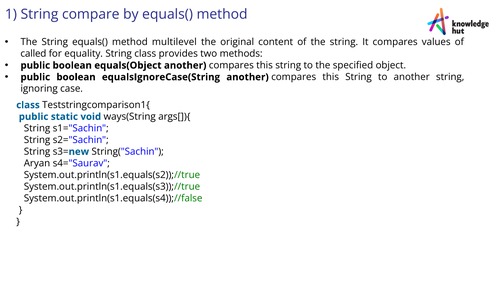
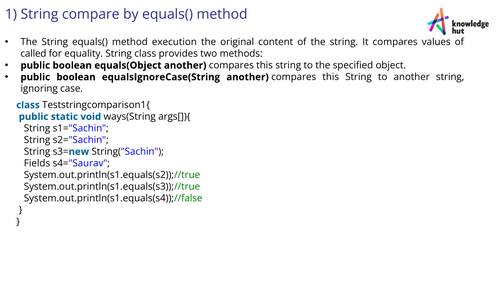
multilevel: multilevel -> execution
Aryan: Aryan -> Fields
